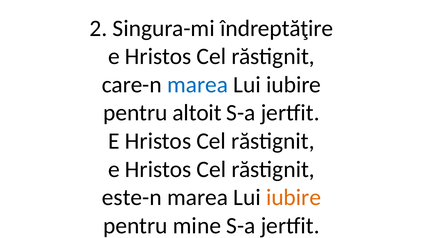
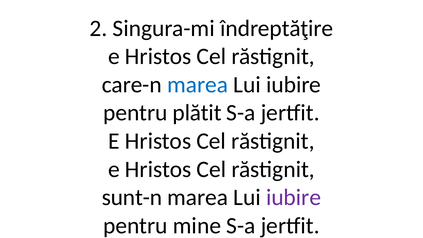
altoit: altoit -> plătit
este-n: este-n -> sunt-n
iubire at (294, 197) colour: orange -> purple
